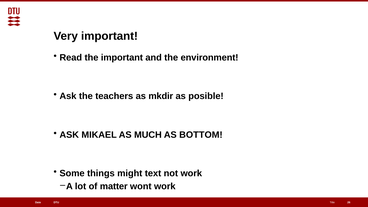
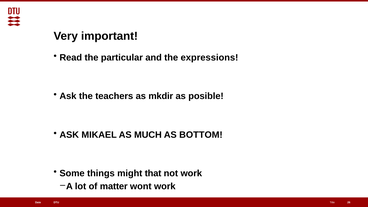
the important: important -> particular
environment: environment -> expressions
text: text -> that
